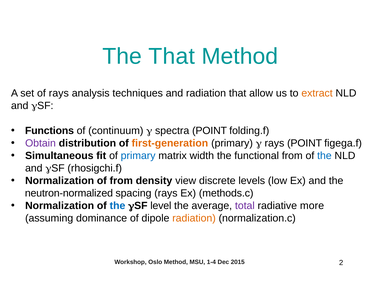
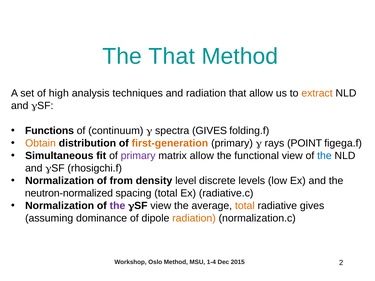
of rays: rays -> high
spectra POINT: POINT -> GIVES
Obtain colour: purple -> orange
primary at (138, 156) colour: blue -> purple
matrix width: width -> allow
functional from: from -> view
view: view -> level
spacing rays: rays -> total
methods.c: methods.c -> radiative.c
the at (117, 206) colour: blue -> purple
level at (161, 206): level -> view
total at (245, 206) colour: purple -> orange
radiative more: more -> gives
